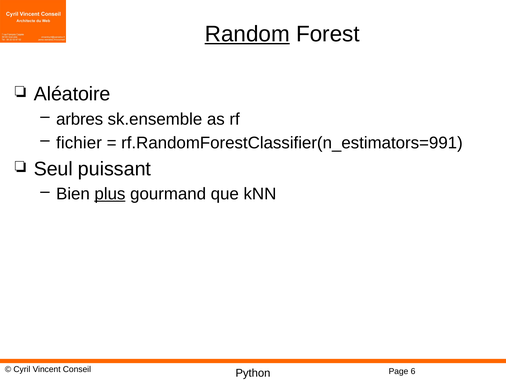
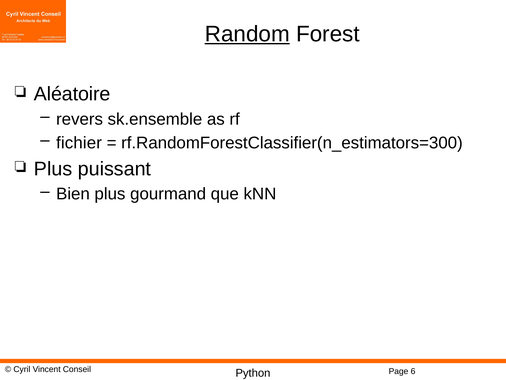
arbres: arbres -> revers
rf.RandomForestClassifier(n_estimators=991: rf.RandomForestClassifier(n_estimators=991 -> rf.RandomForestClassifier(n_estimators=300
Seul at (53, 169): Seul -> Plus
plus at (110, 194) underline: present -> none
